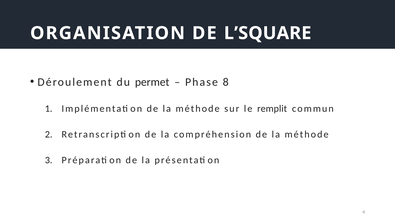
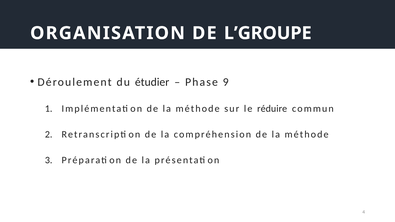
L’SQUARE: L’SQUARE -> L’GROUPE
permet: permet -> étudier
8: 8 -> 9
remplit: remplit -> réduire
